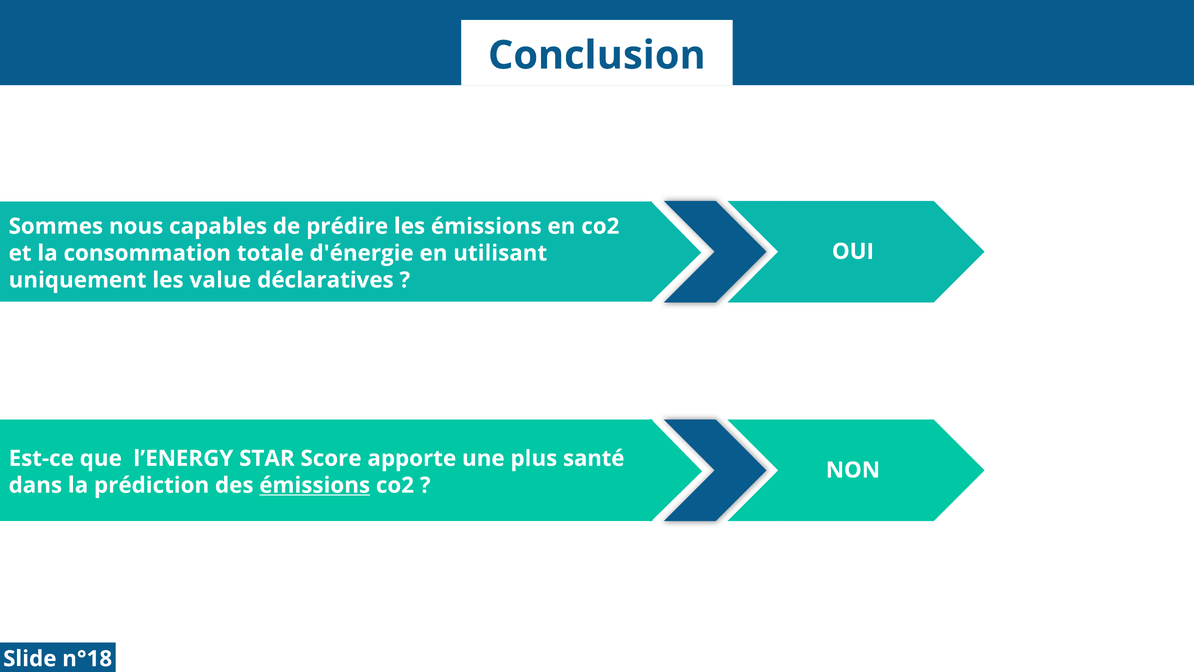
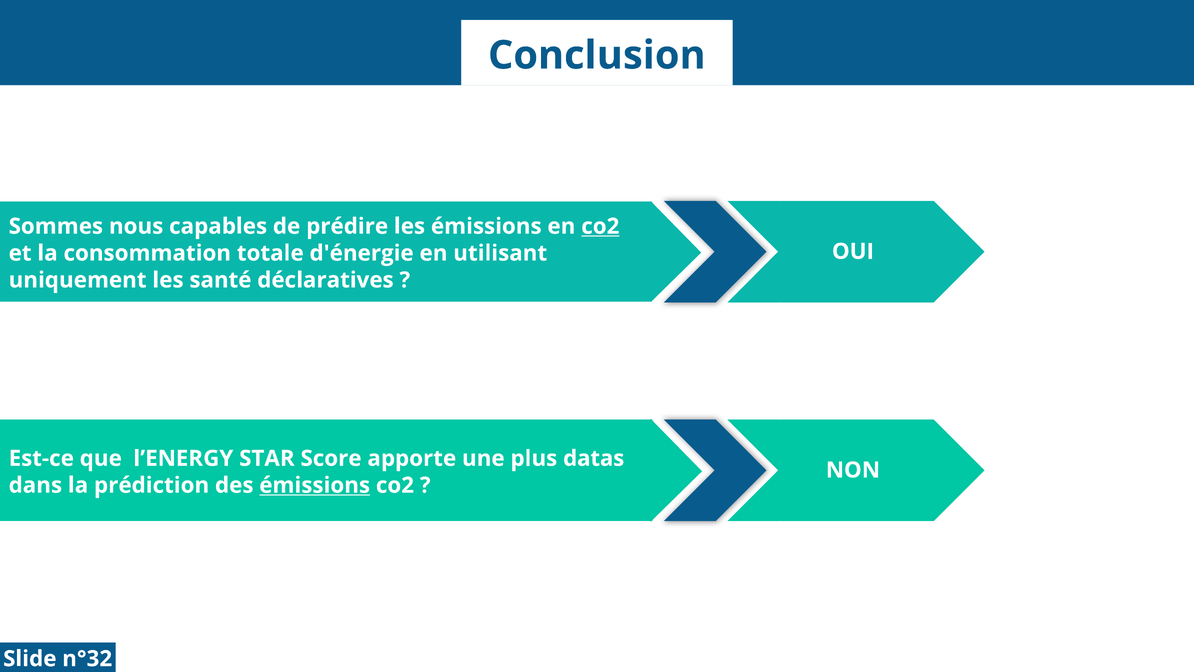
co2 at (600, 226) underline: none -> present
value: value -> santé
santé: santé -> datas
n°18: n°18 -> n°32
